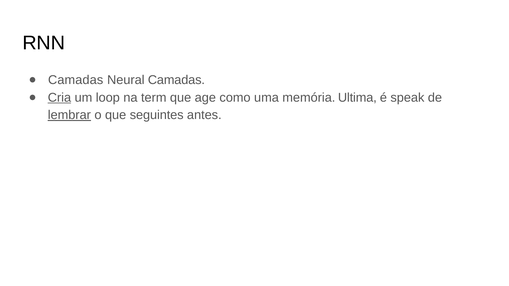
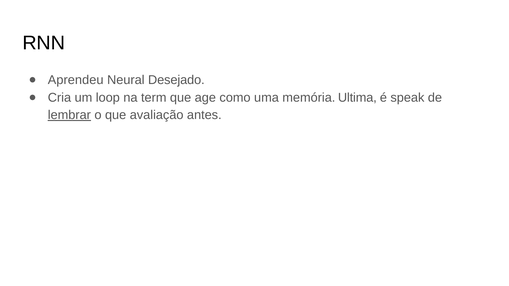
Camadas at (76, 80): Camadas -> Aprendeu
Neural Camadas: Camadas -> Desejado
Cria underline: present -> none
seguintes: seguintes -> avaliação
